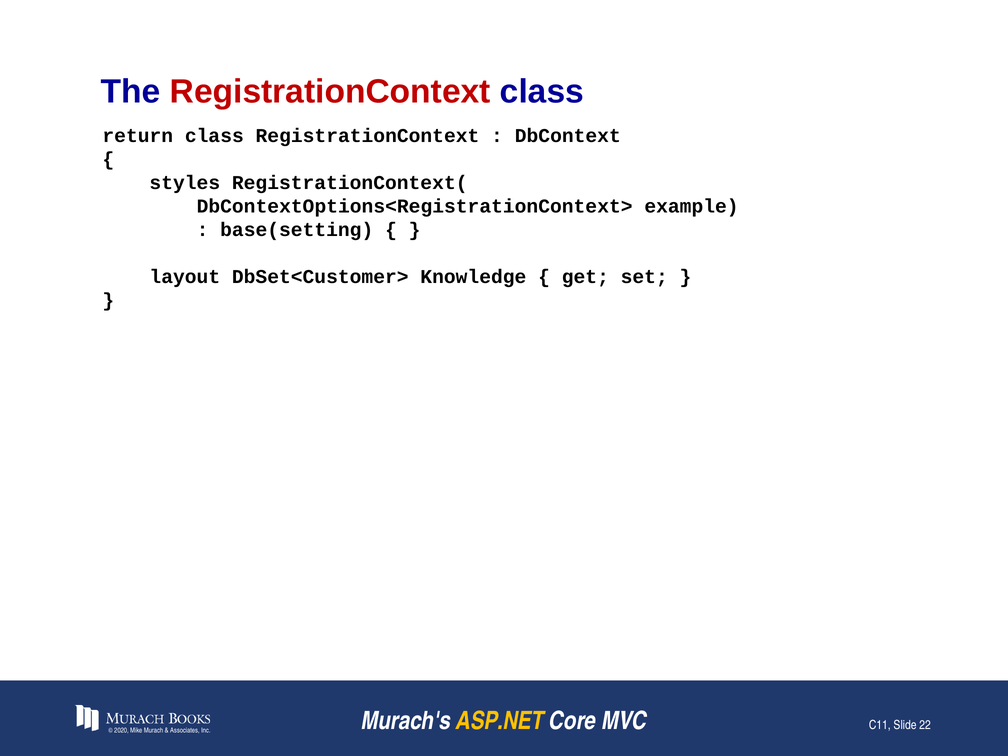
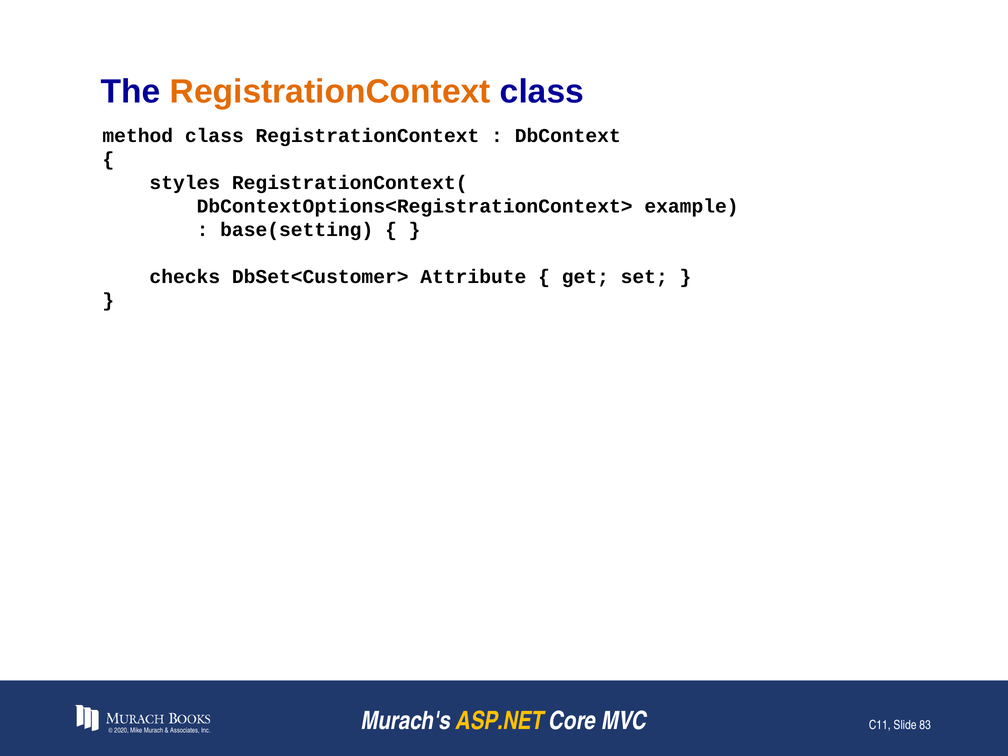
RegistrationContext at (330, 92) colour: red -> orange
return: return -> method
layout: layout -> checks
Knowledge: Knowledge -> Attribute
22: 22 -> 83
